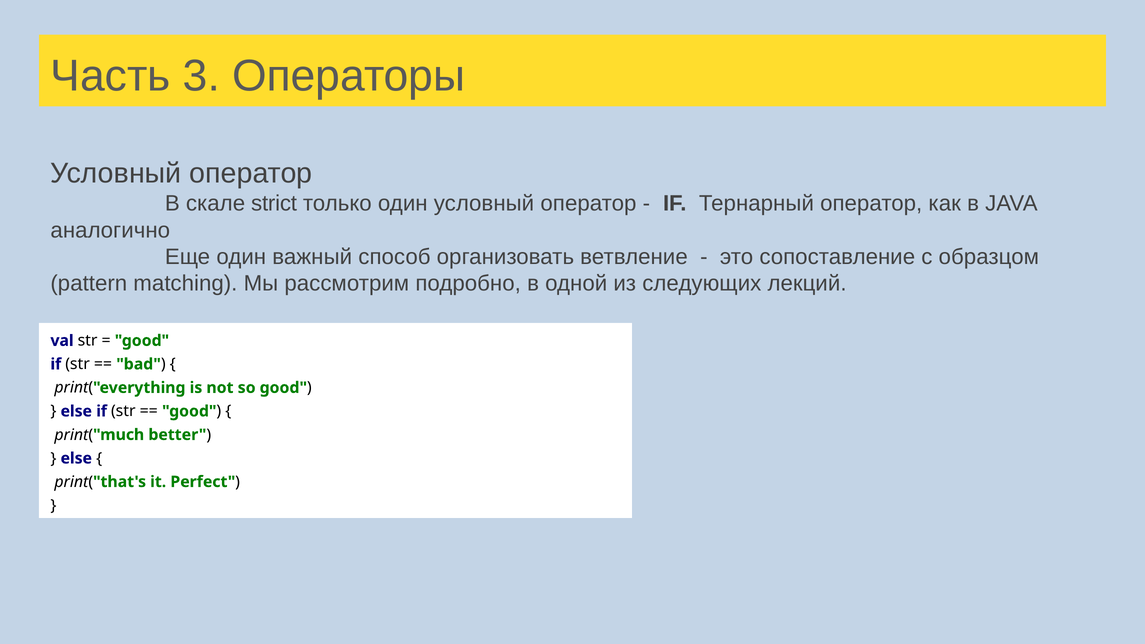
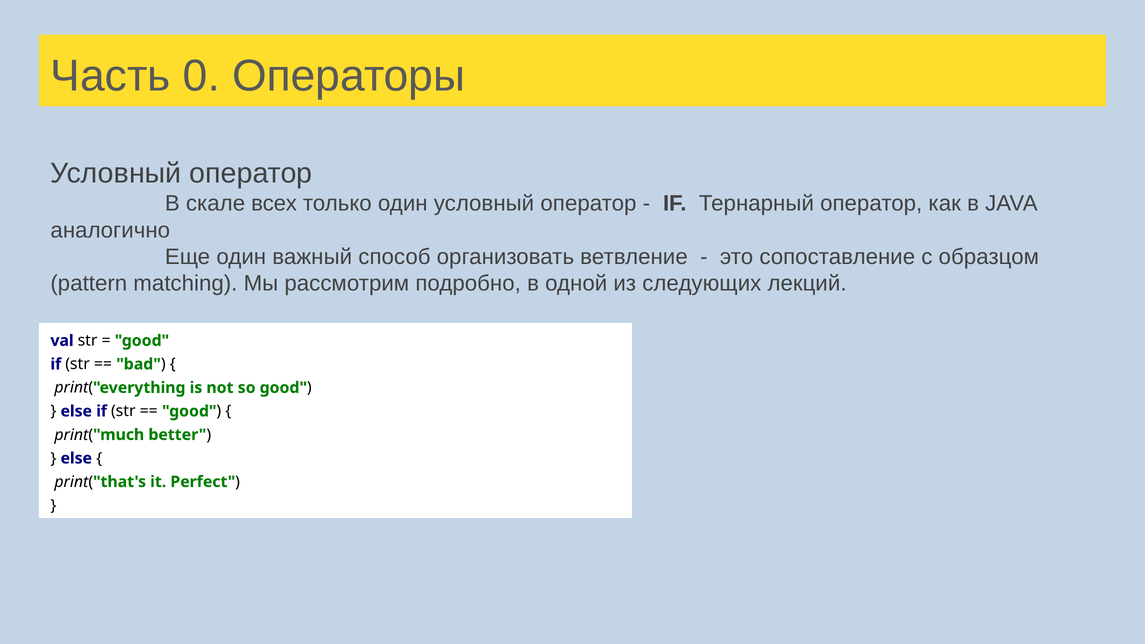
3: 3 -> 0
strict: strict -> всех
